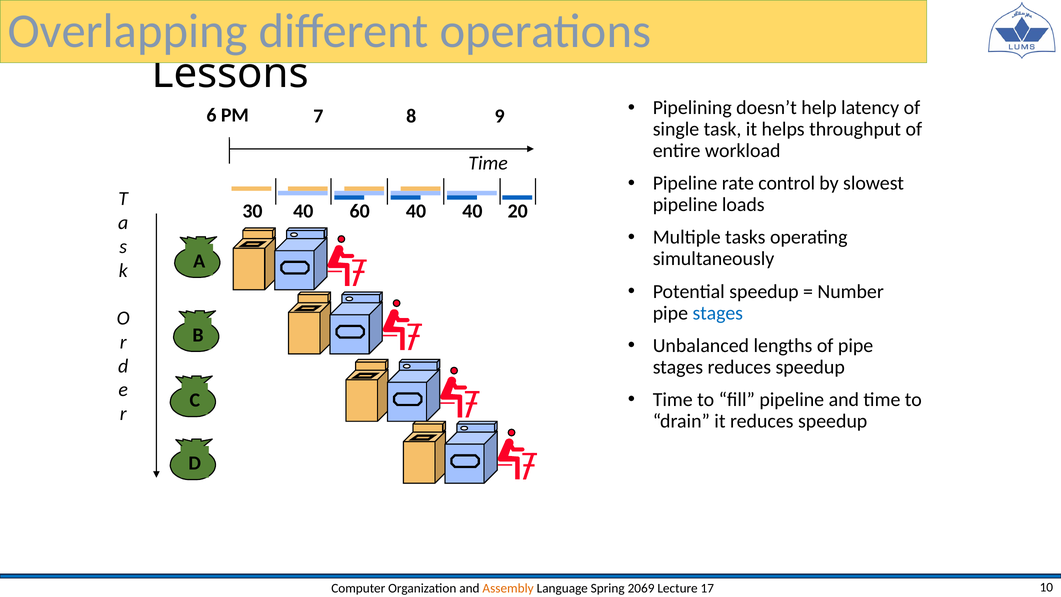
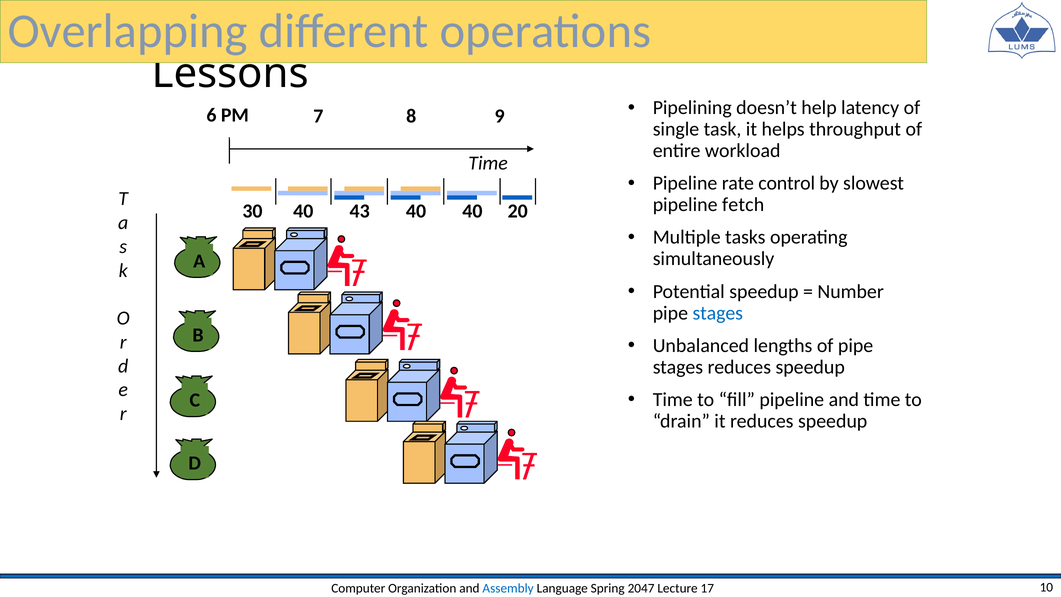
loads: loads -> fetch
60: 60 -> 43
Assembly colour: orange -> blue
2069: 2069 -> 2047
